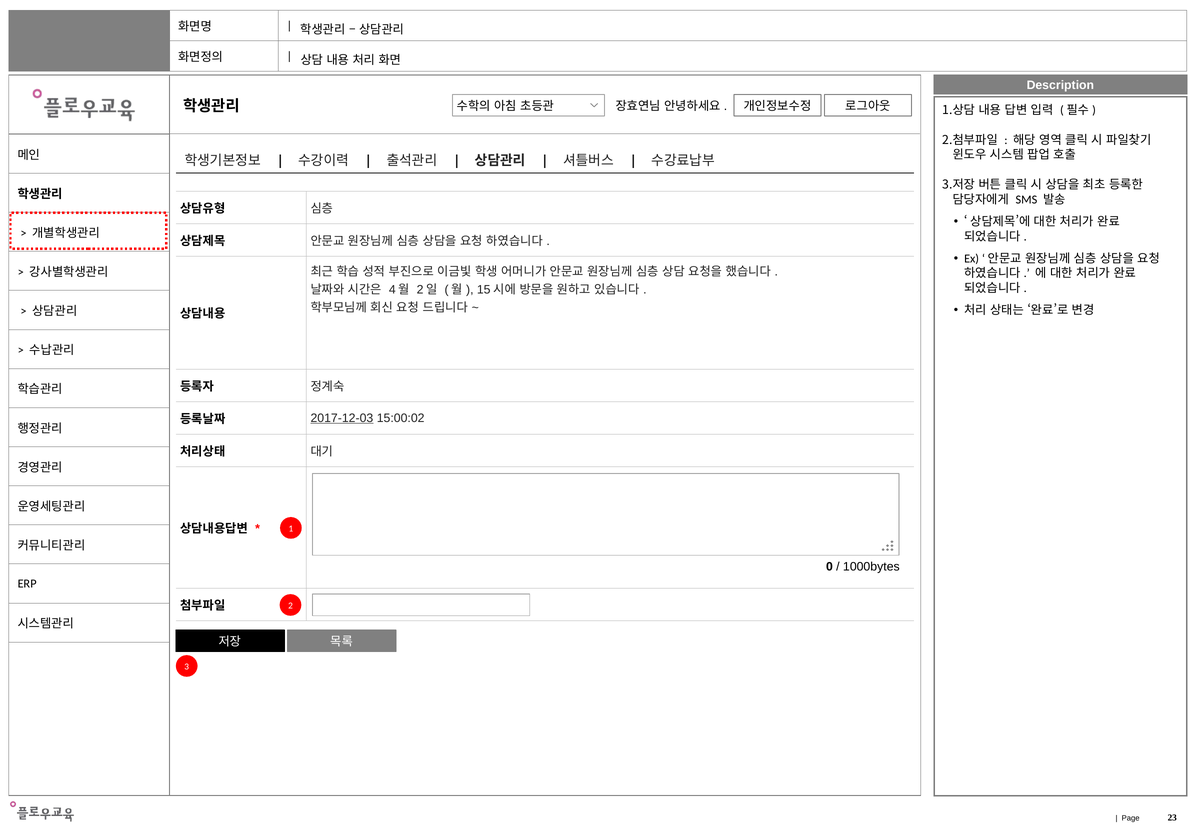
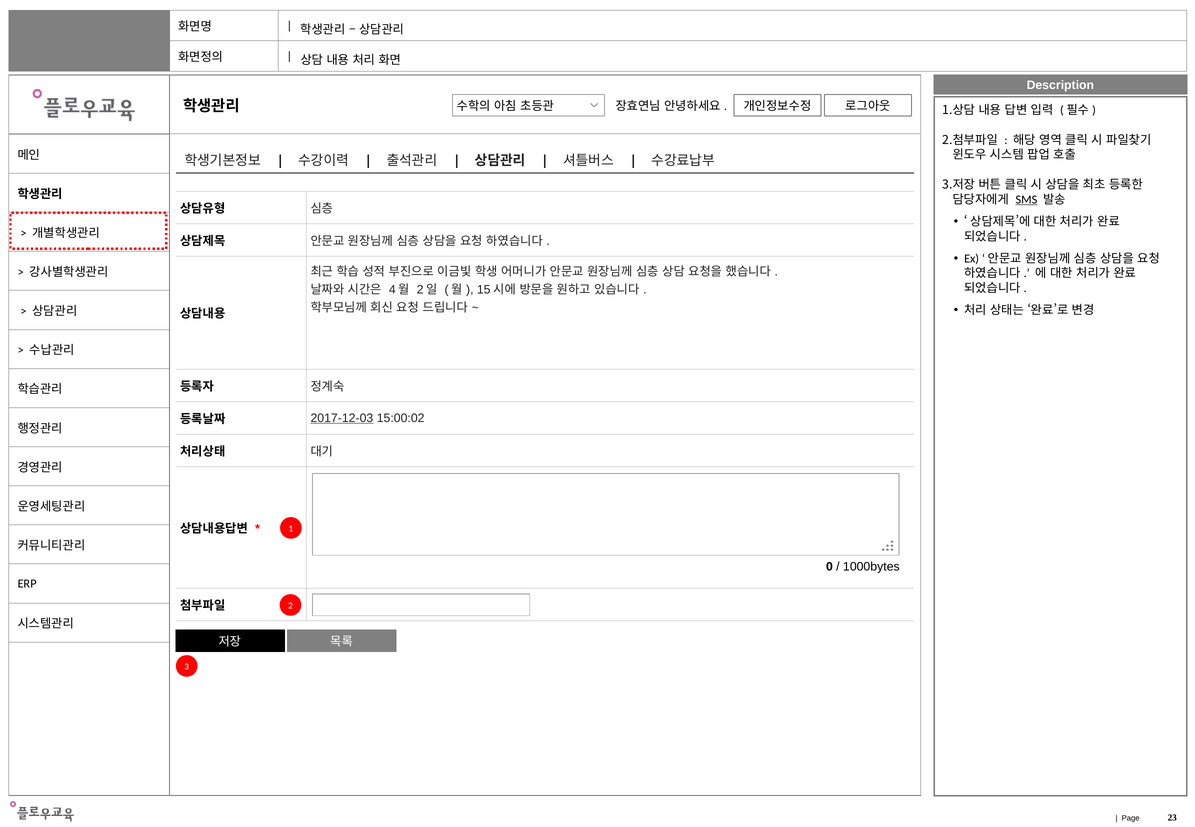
SMS underline: none -> present
